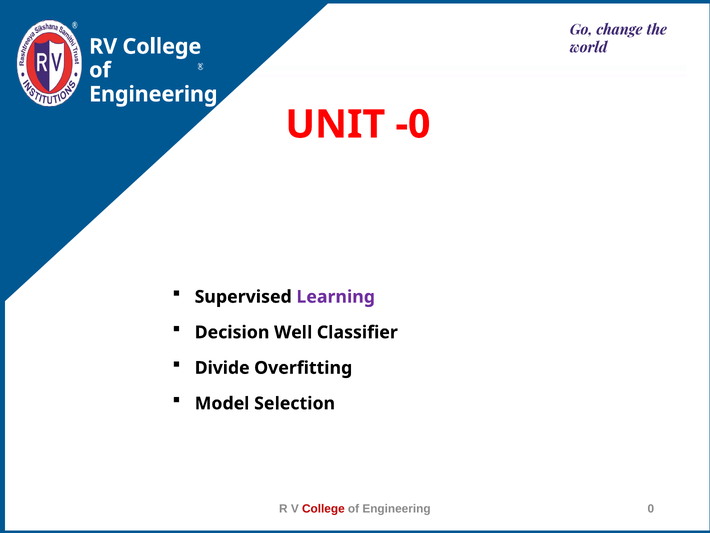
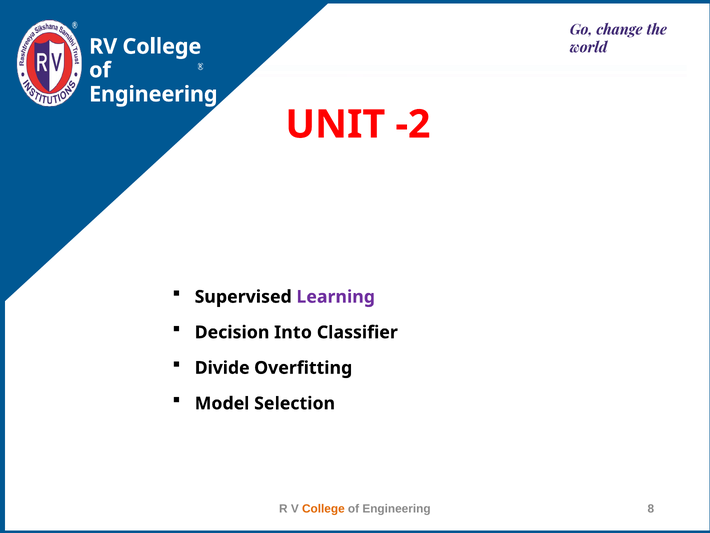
-0: -0 -> -2
Well: Well -> Into
College at (323, 509) colour: red -> orange
0: 0 -> 8
